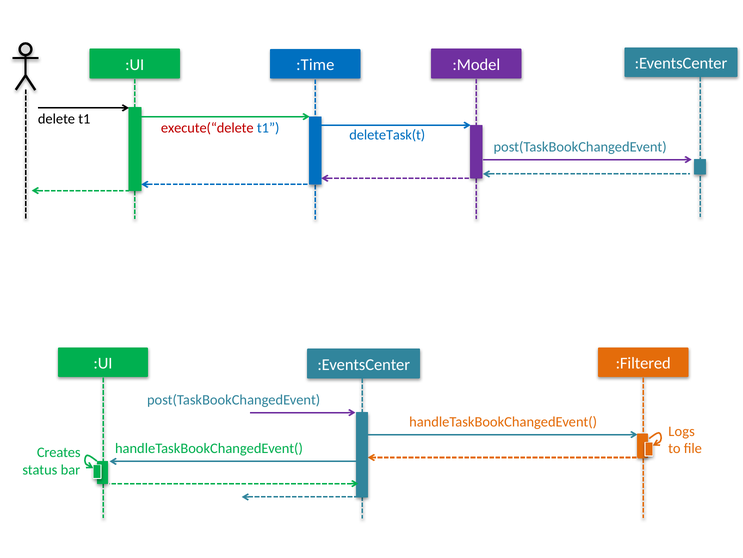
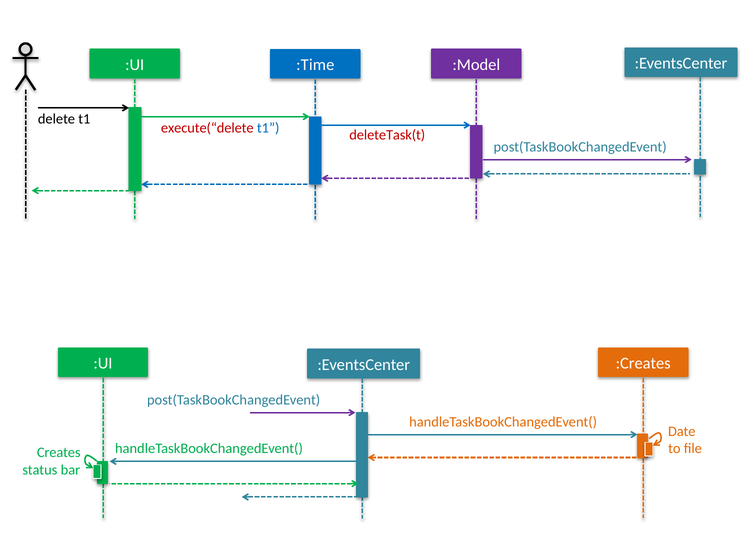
deleteTask(t colour: blue -> red
:Filtered: :Filtered -> :Creates
Logs: Logs -> Date
